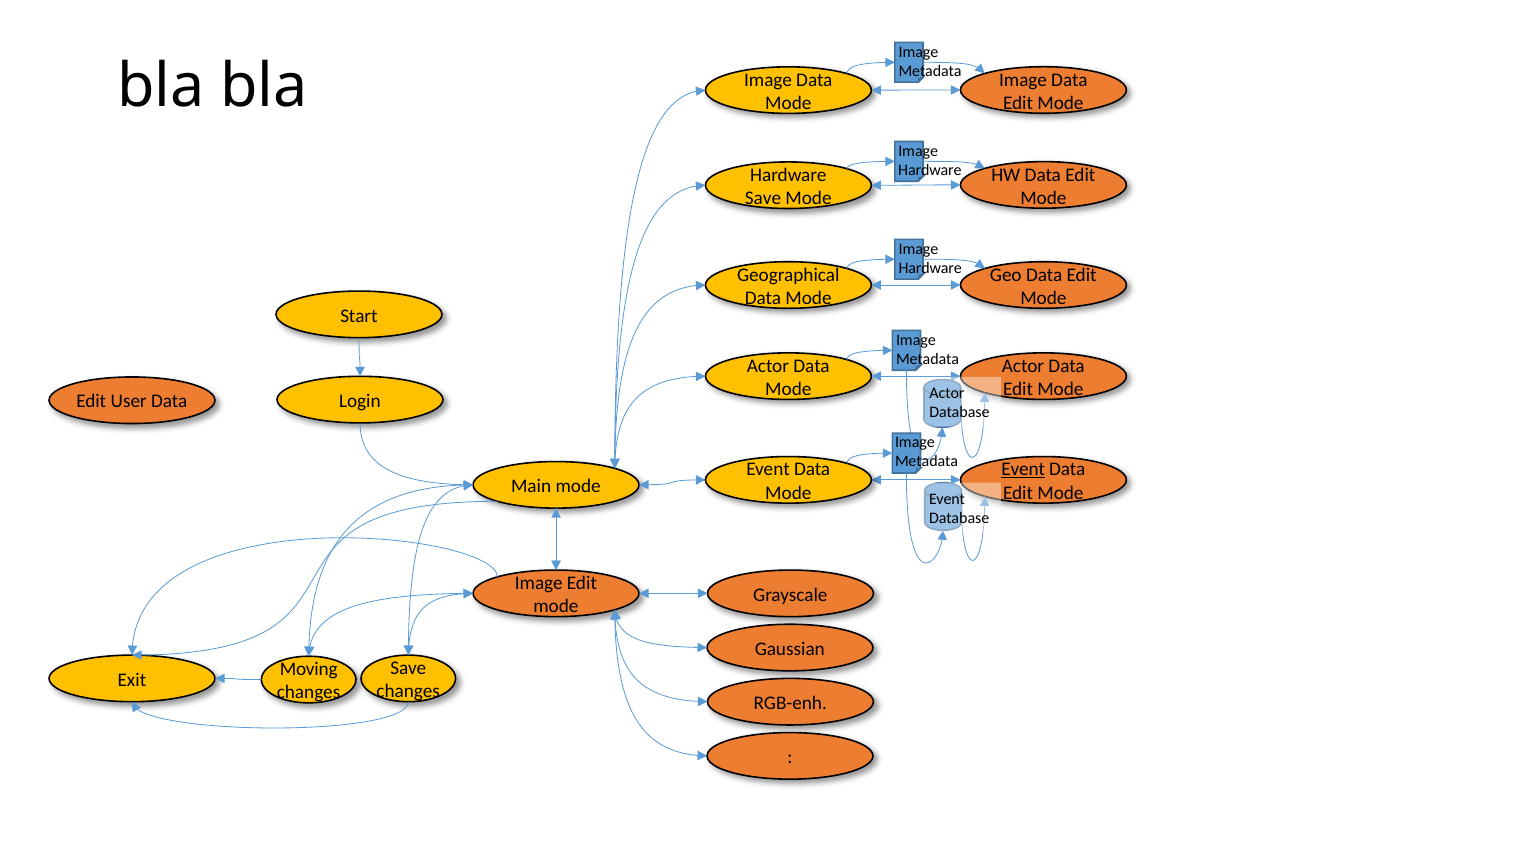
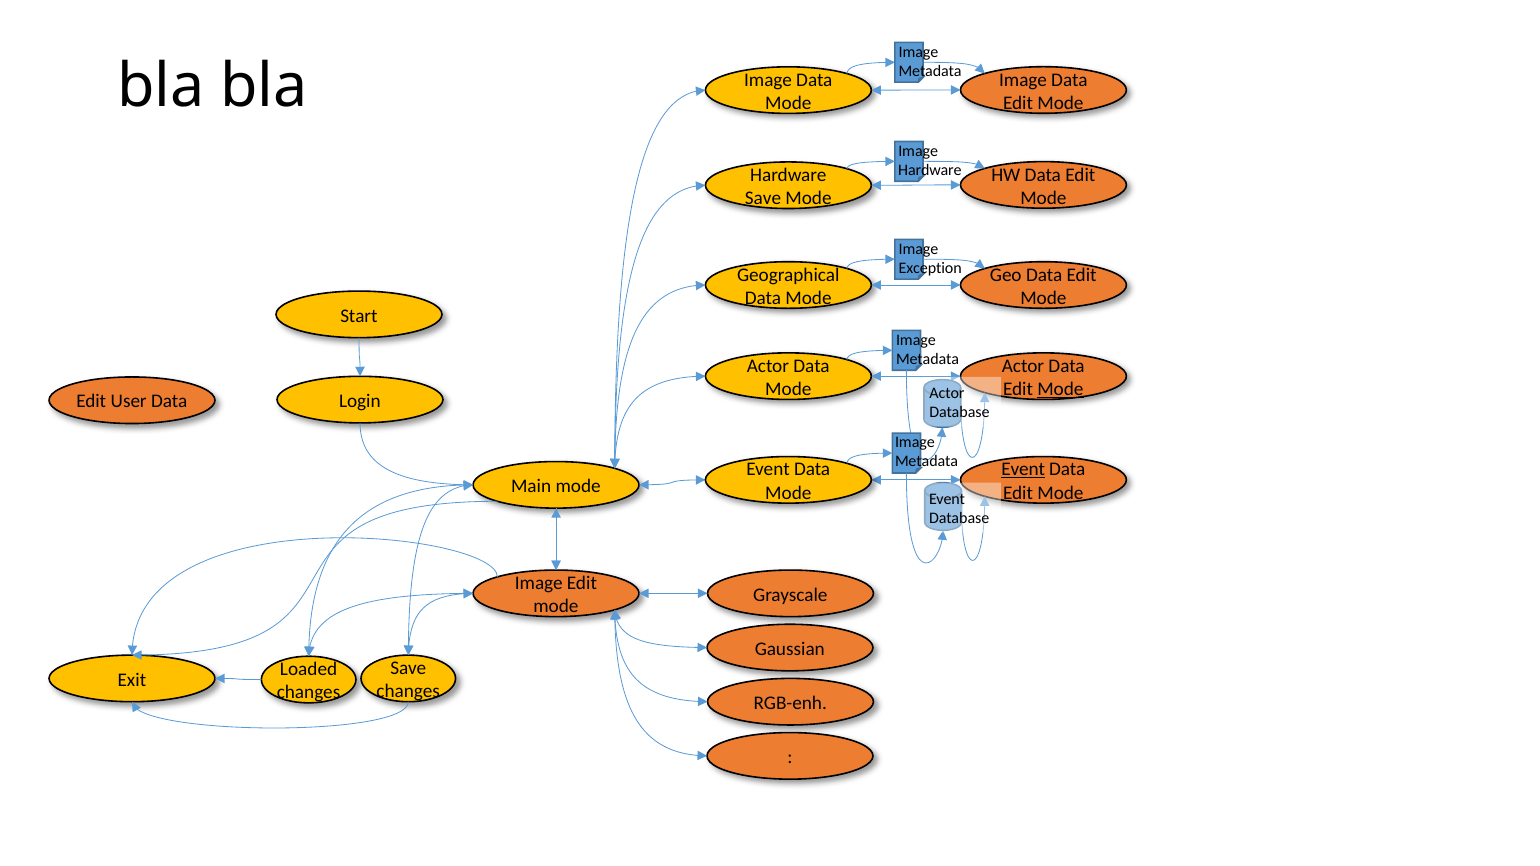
Hardware at (930, 268): Hardware -> Exception
Mode at (1060, 389) underline: none -> present
Moving: Moving -> Loaded
